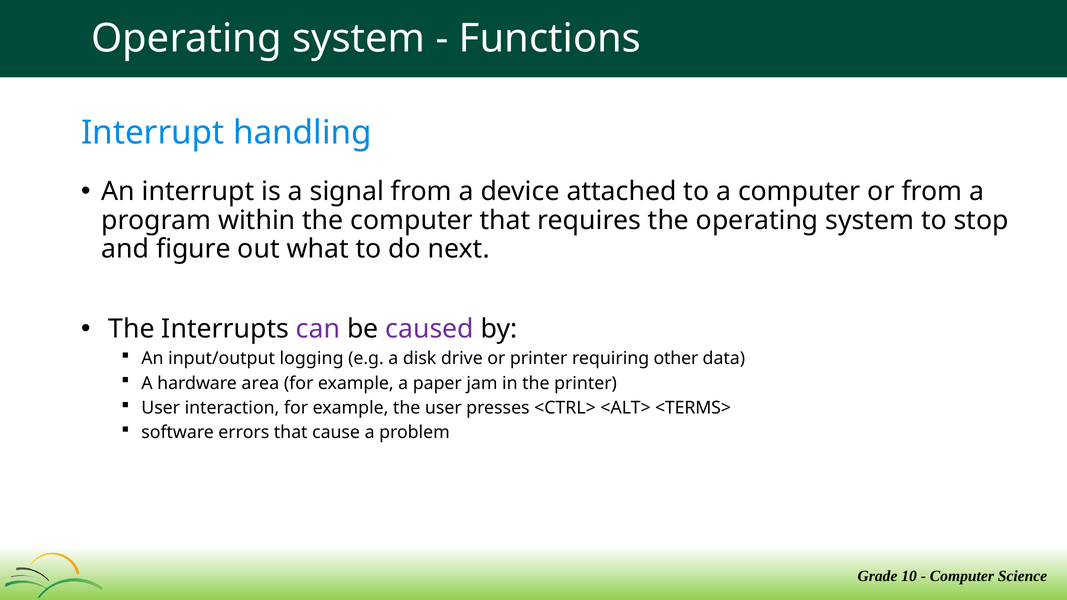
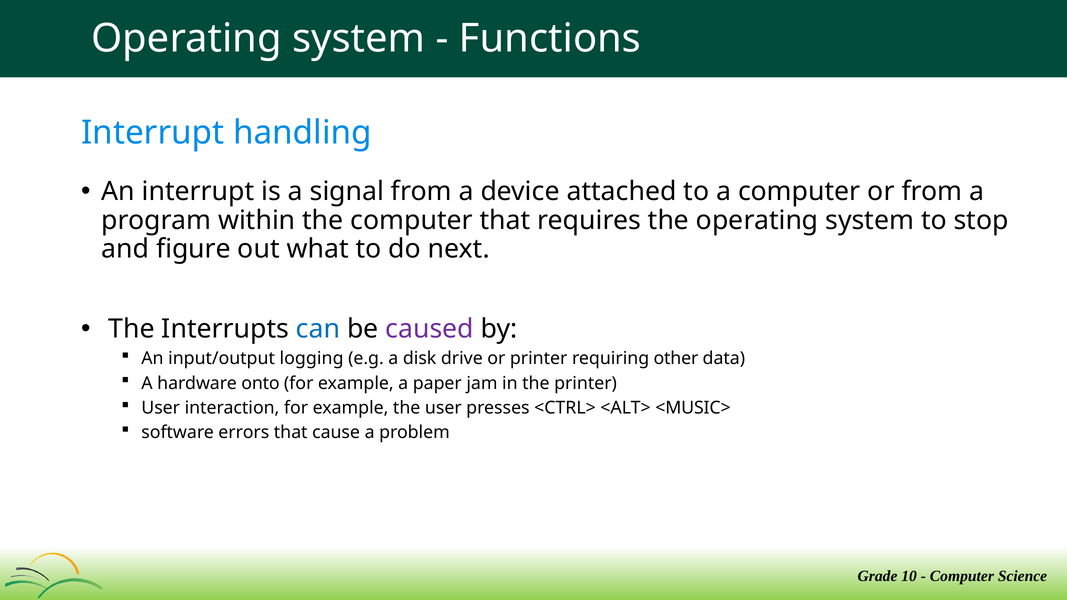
can colour: purple -> blue
area: area -> onto
<TERMS>: <TERMS> -> <MUSIC>
